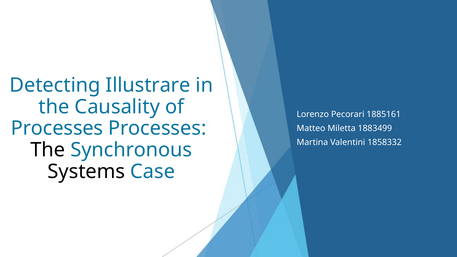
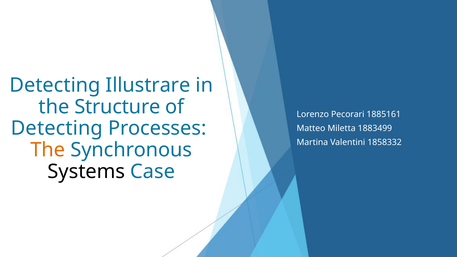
Causality: Causality -> Structure
Processes at (57, 128): Processes -> Detecting
The at (48, 150) colour: black -> orange
